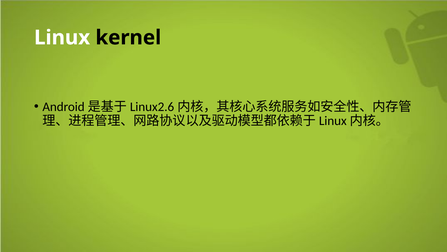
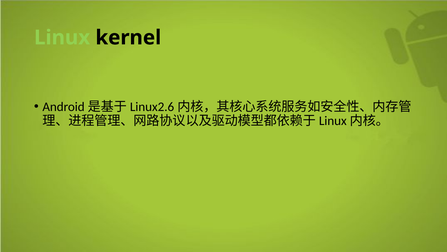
Linux colour: white -> light green
